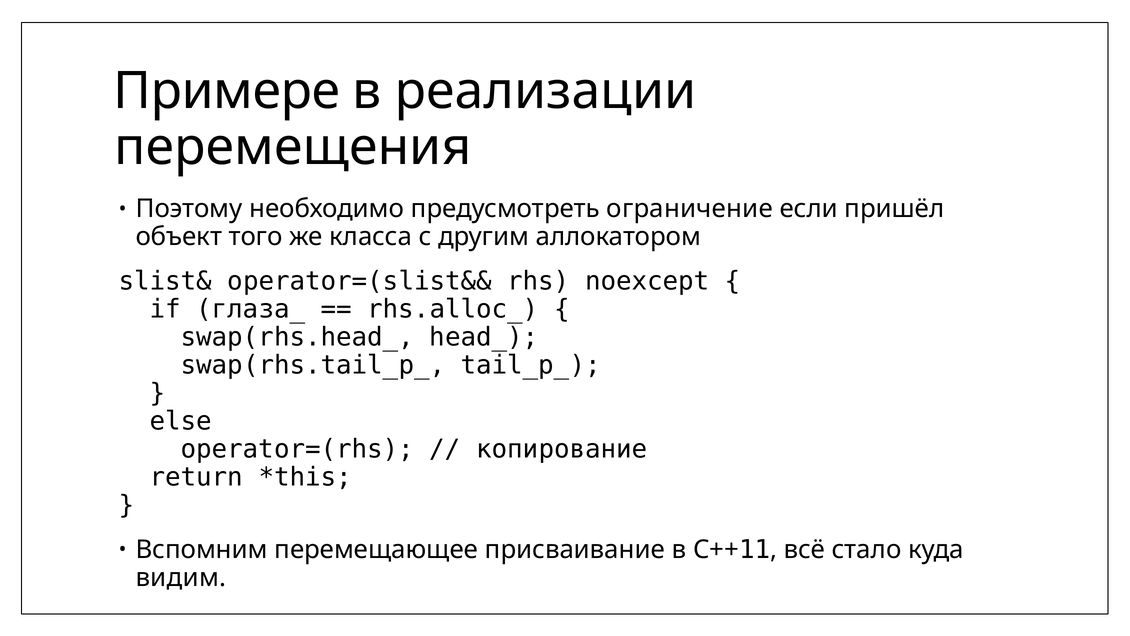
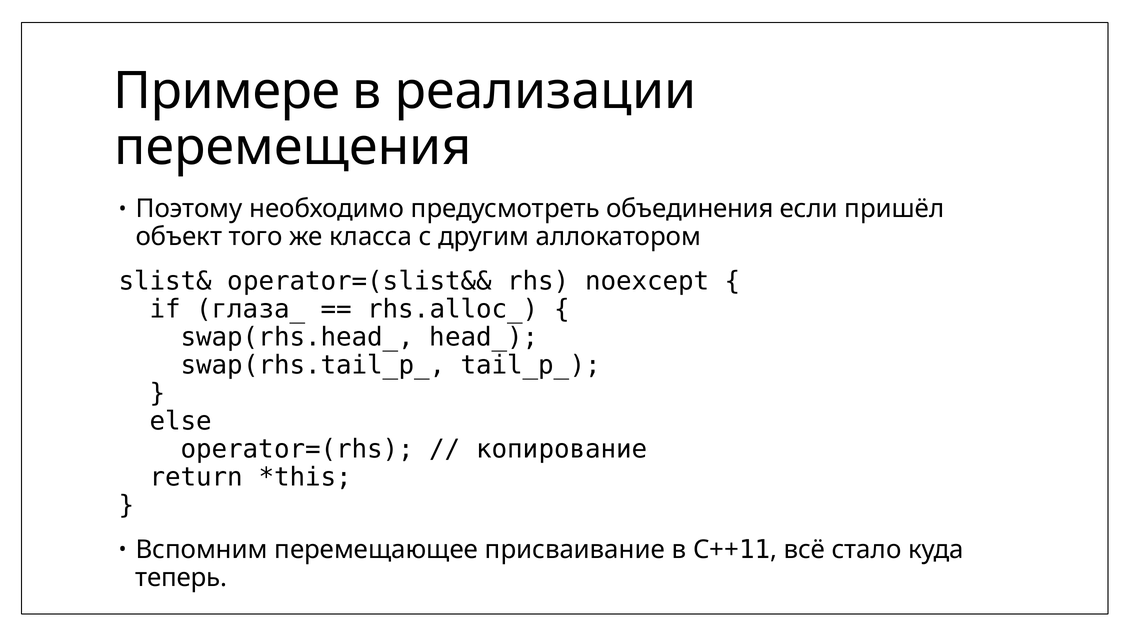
ограничение: ограничение -> объединения
видим: видим -> теперь
